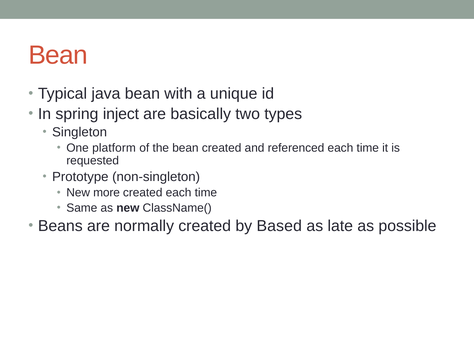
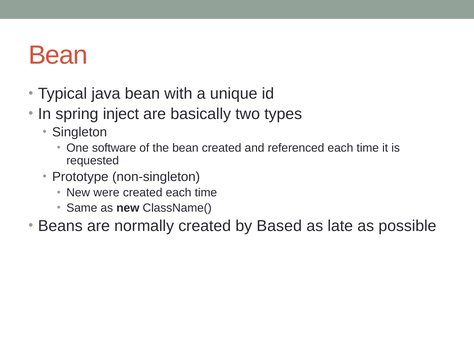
platform: platform -> software
more: more -> were
